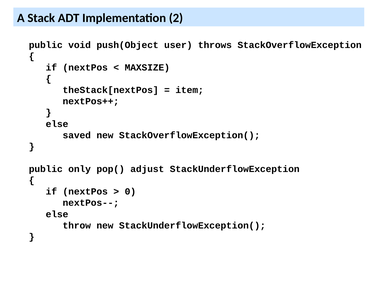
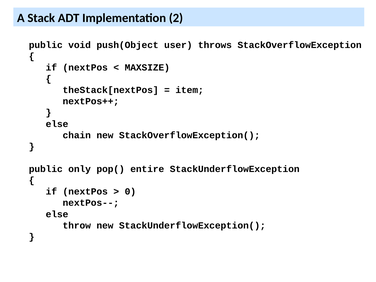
saved: saved -> chain
adjust: adjust -> entire
